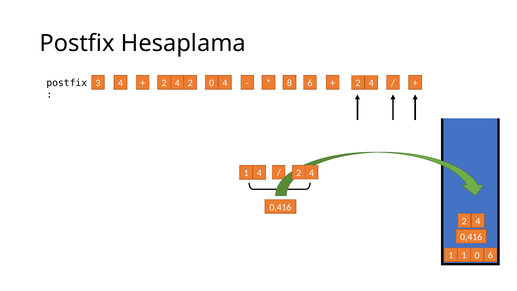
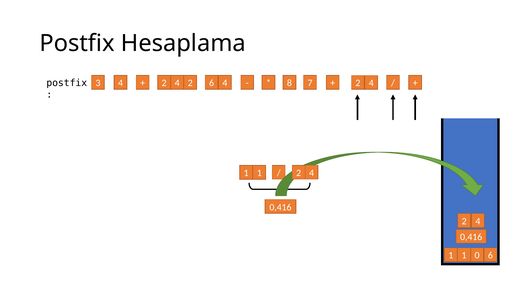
4 0: 0 -> 6
8 6: 6 -> 7
4 at (259, 173): 4 -> 1
